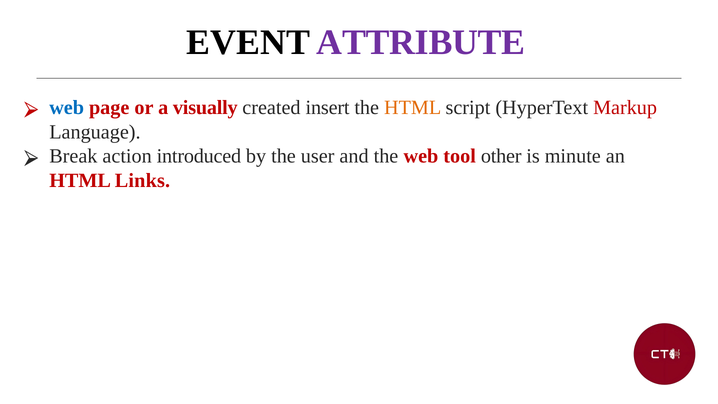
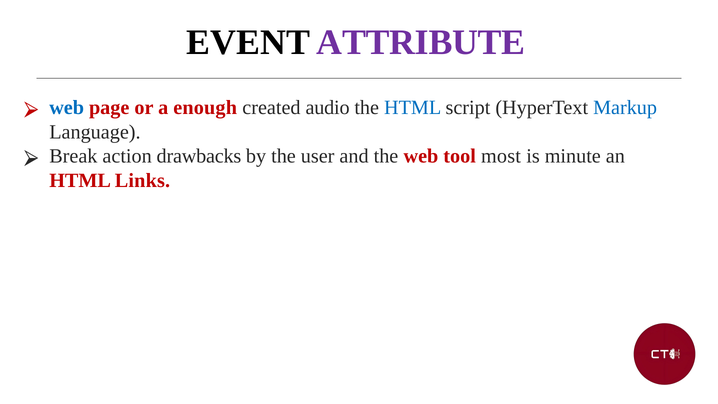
visually: visually -> enough
insert: insert -> audio
HTML at (413, 108) colour: orange -> blue
Markup colour: red -> blue
introduced: introduced -> drawbacks
other: other -> most
